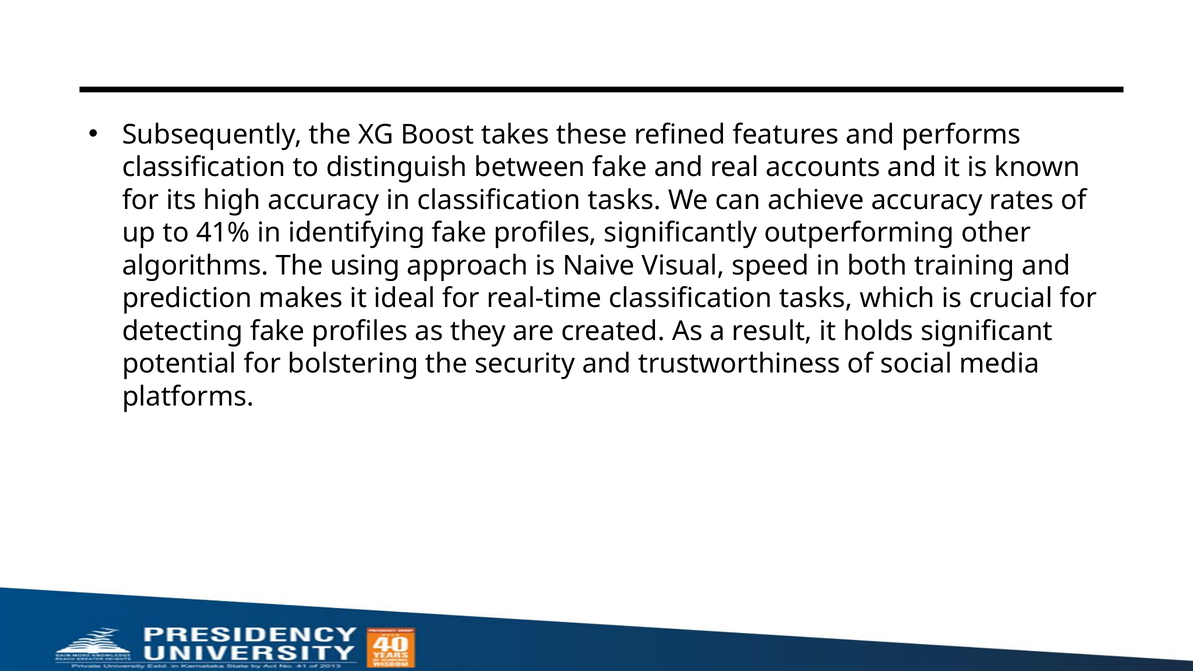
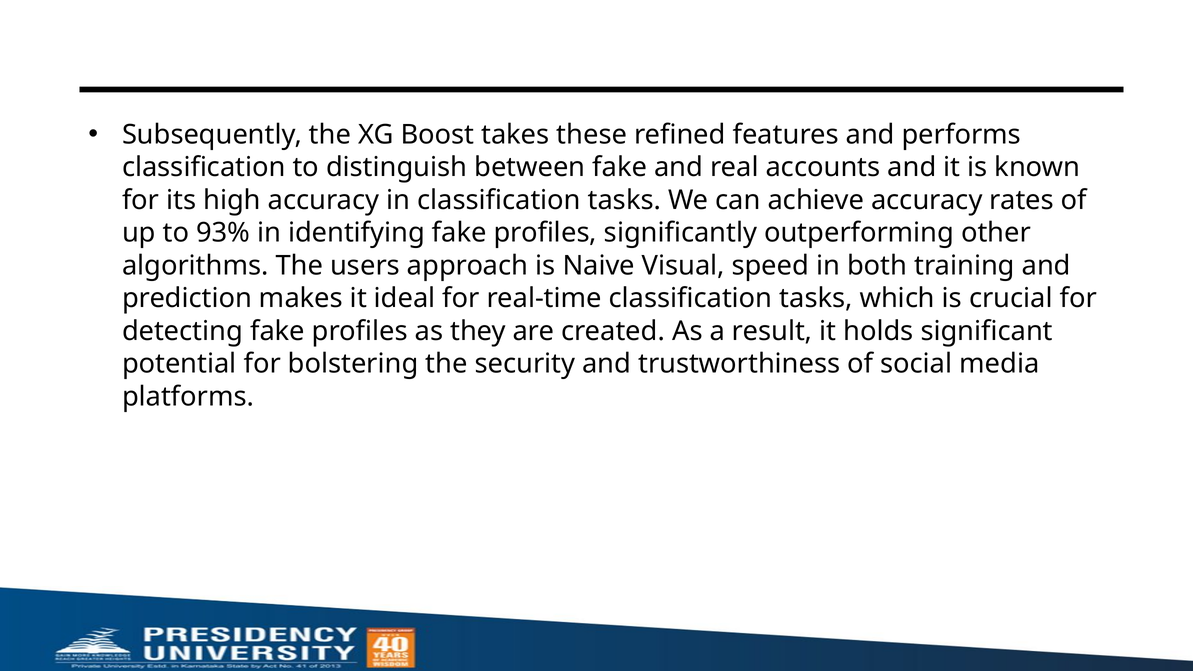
41%: 41% -> 93%
using: using -> users
